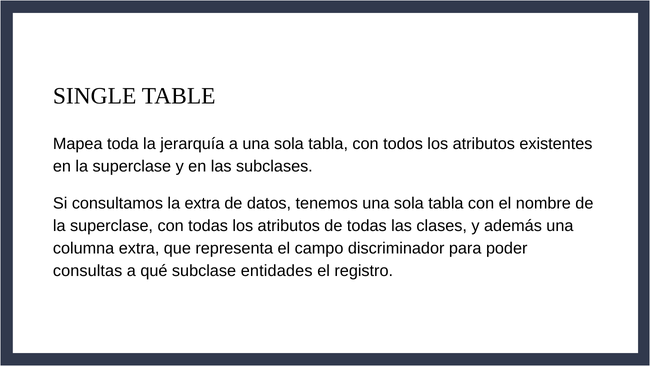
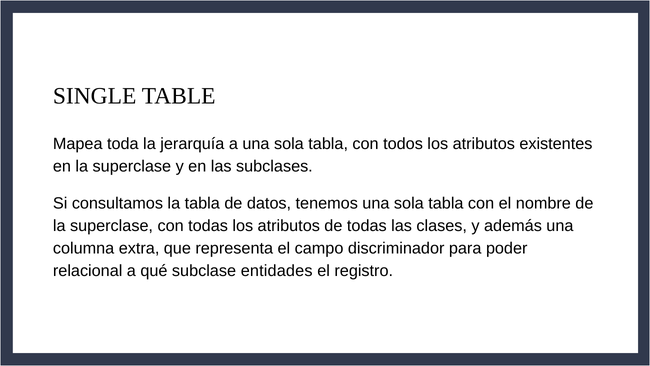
la extra: extra -> tabla
consultas: consultas -> relacional
